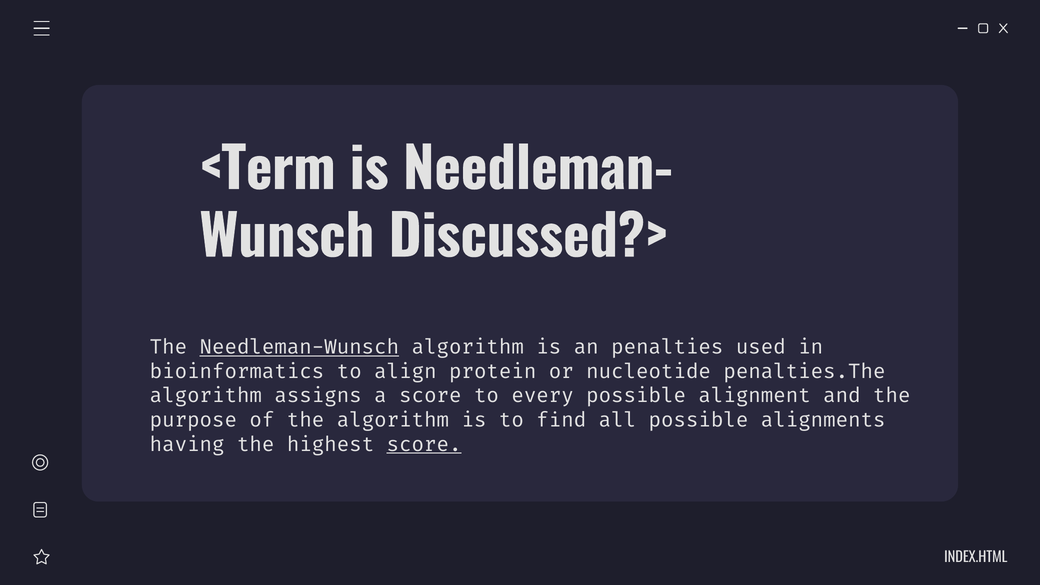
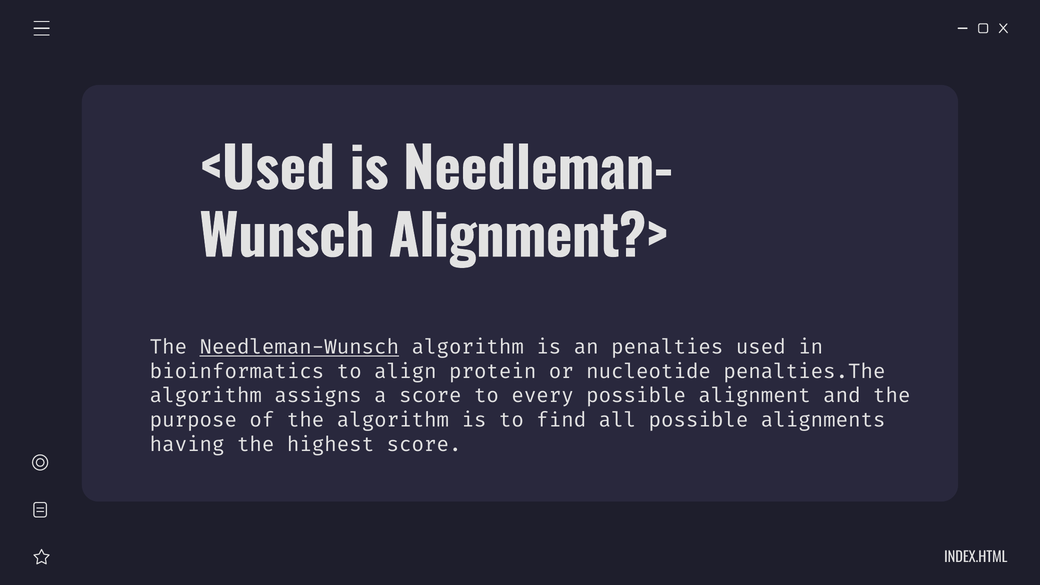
<Term: <Term -> <Used
Discussed?>: Discussed?> -> Alignment?>
score at (424, 444) underline: present -> none
